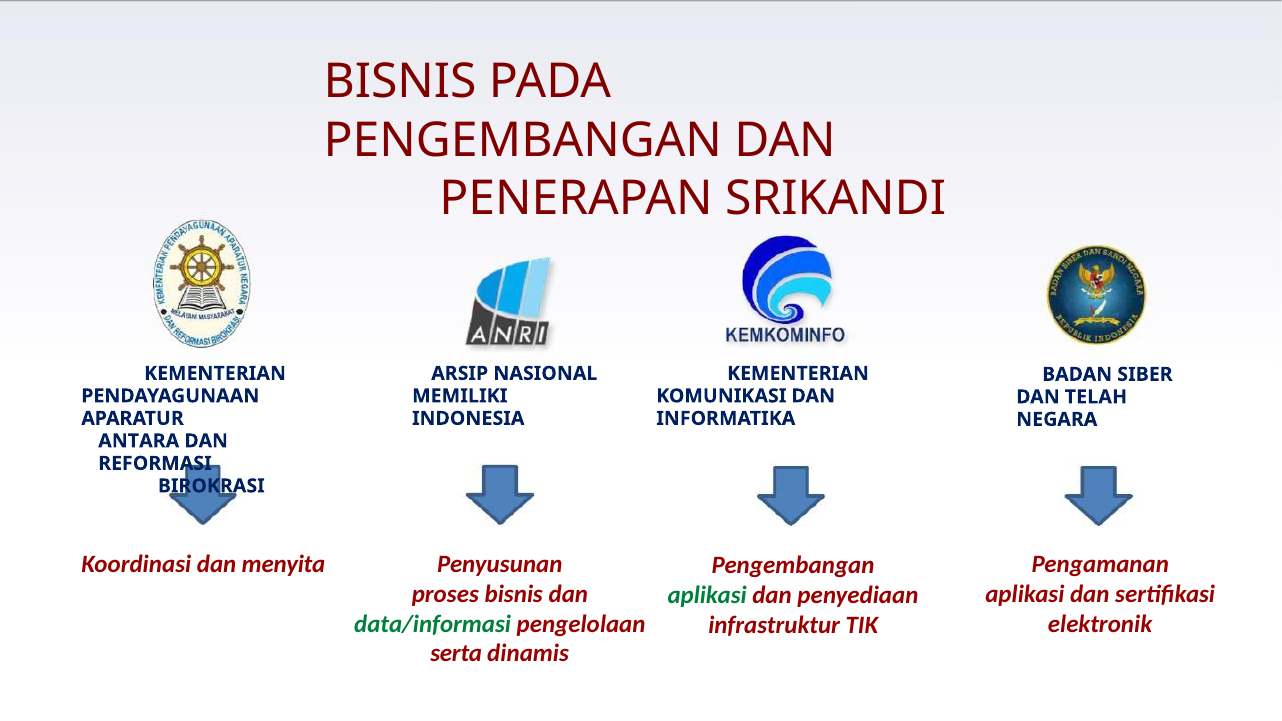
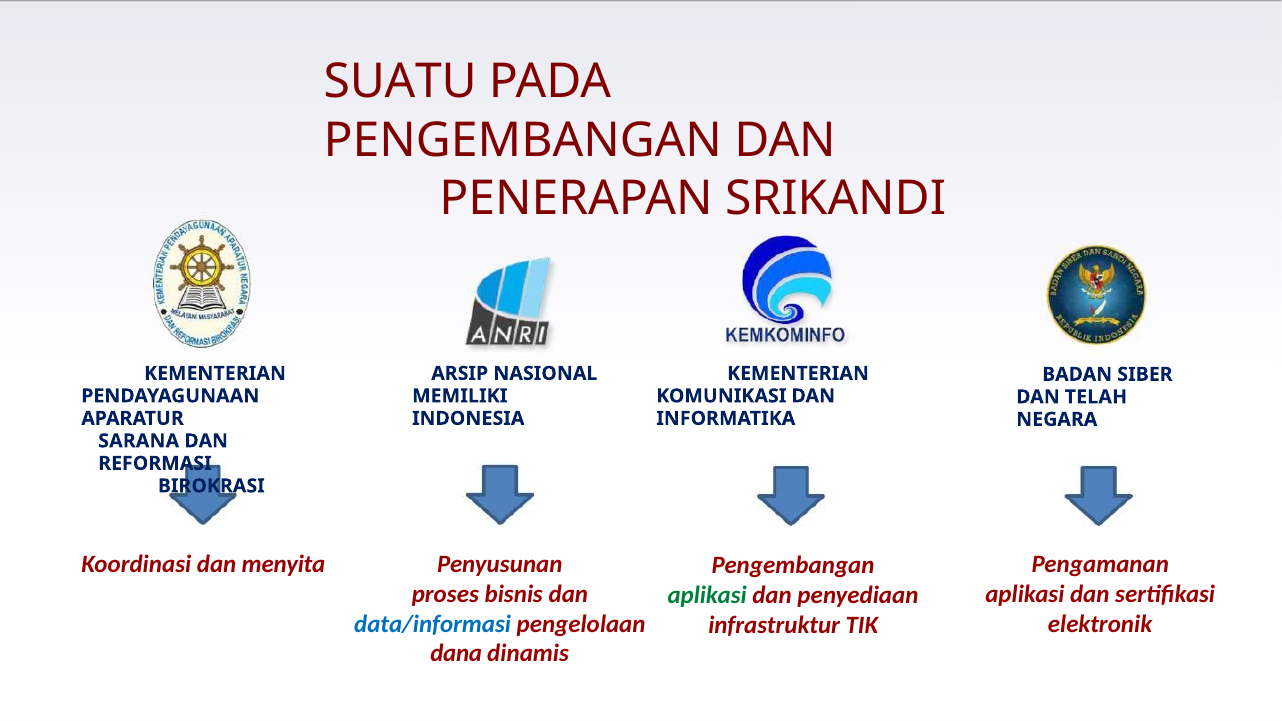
BISNIS at (400, 82): BISNIS -> SUATU
ANTARA: ANTARA -> SARANA
data/informasi colour: green -> blue
serta: serta -> dana
